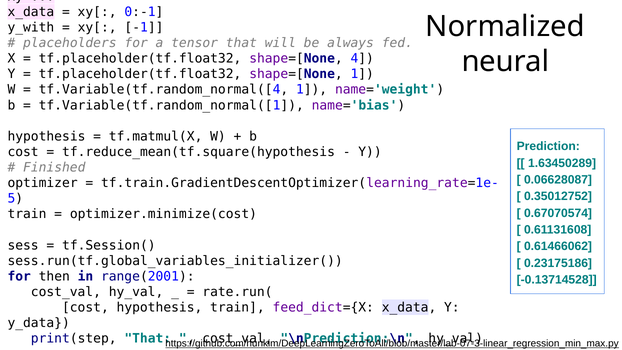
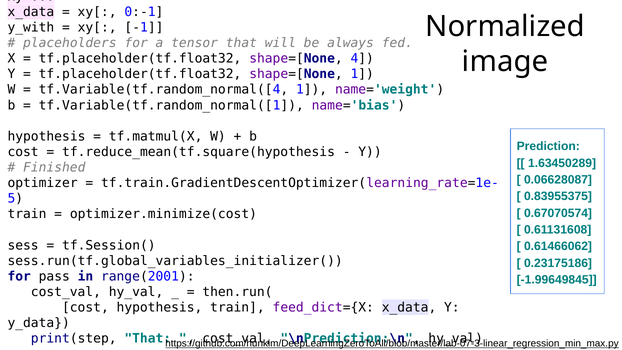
neural: neural -> image
0.35012752: 0.35012752 -> 0.83955375
then: then -> pass
-0.13714528: -0.13714528 -> -1.99649845
rate.run(: rate.run( -> then.run(
